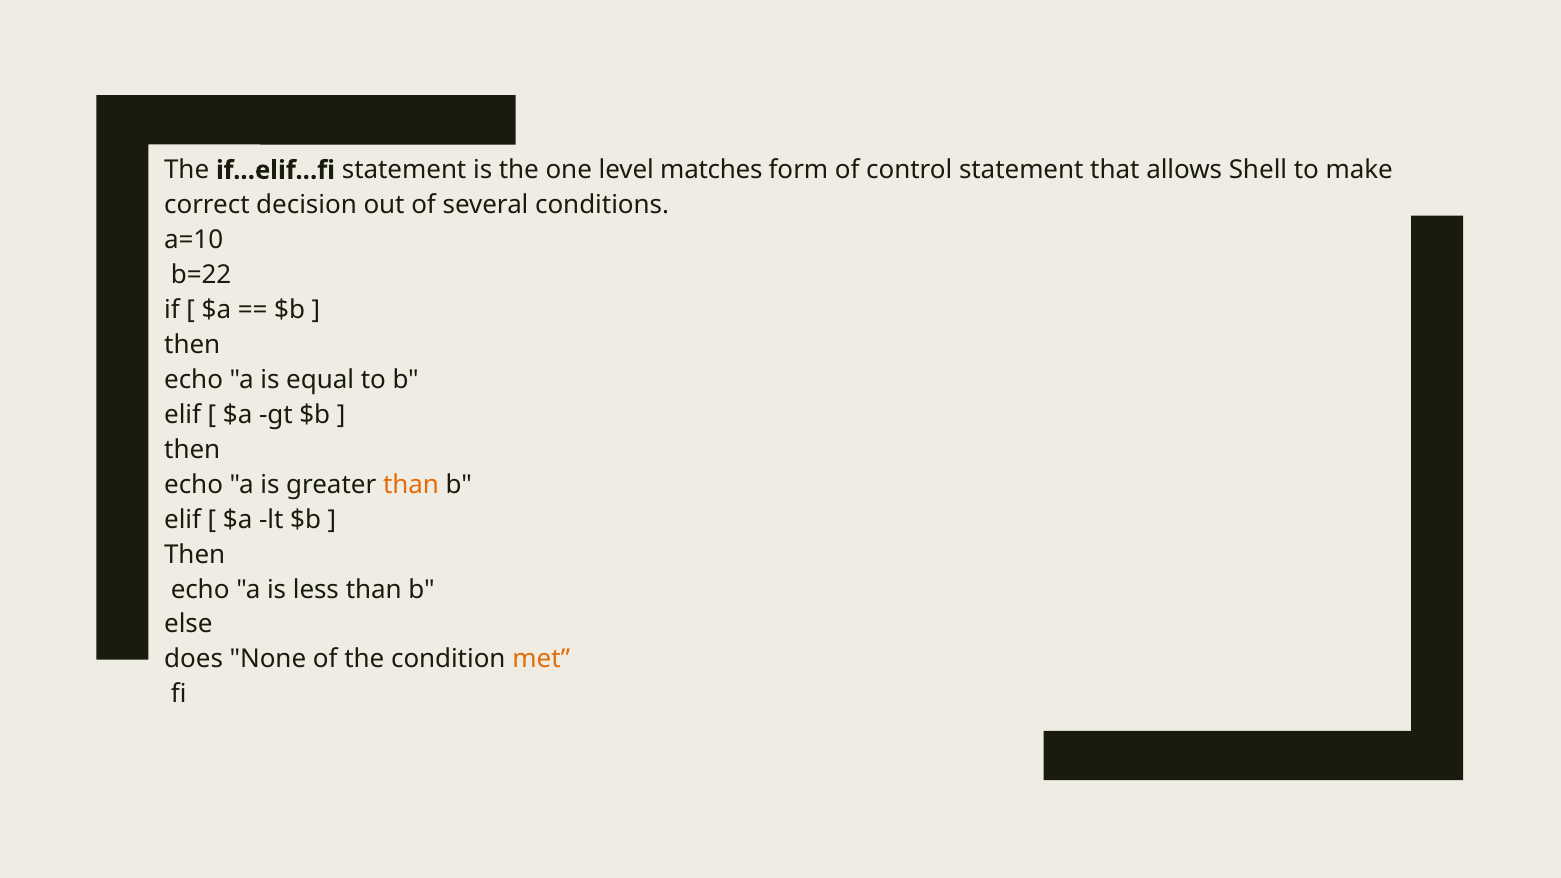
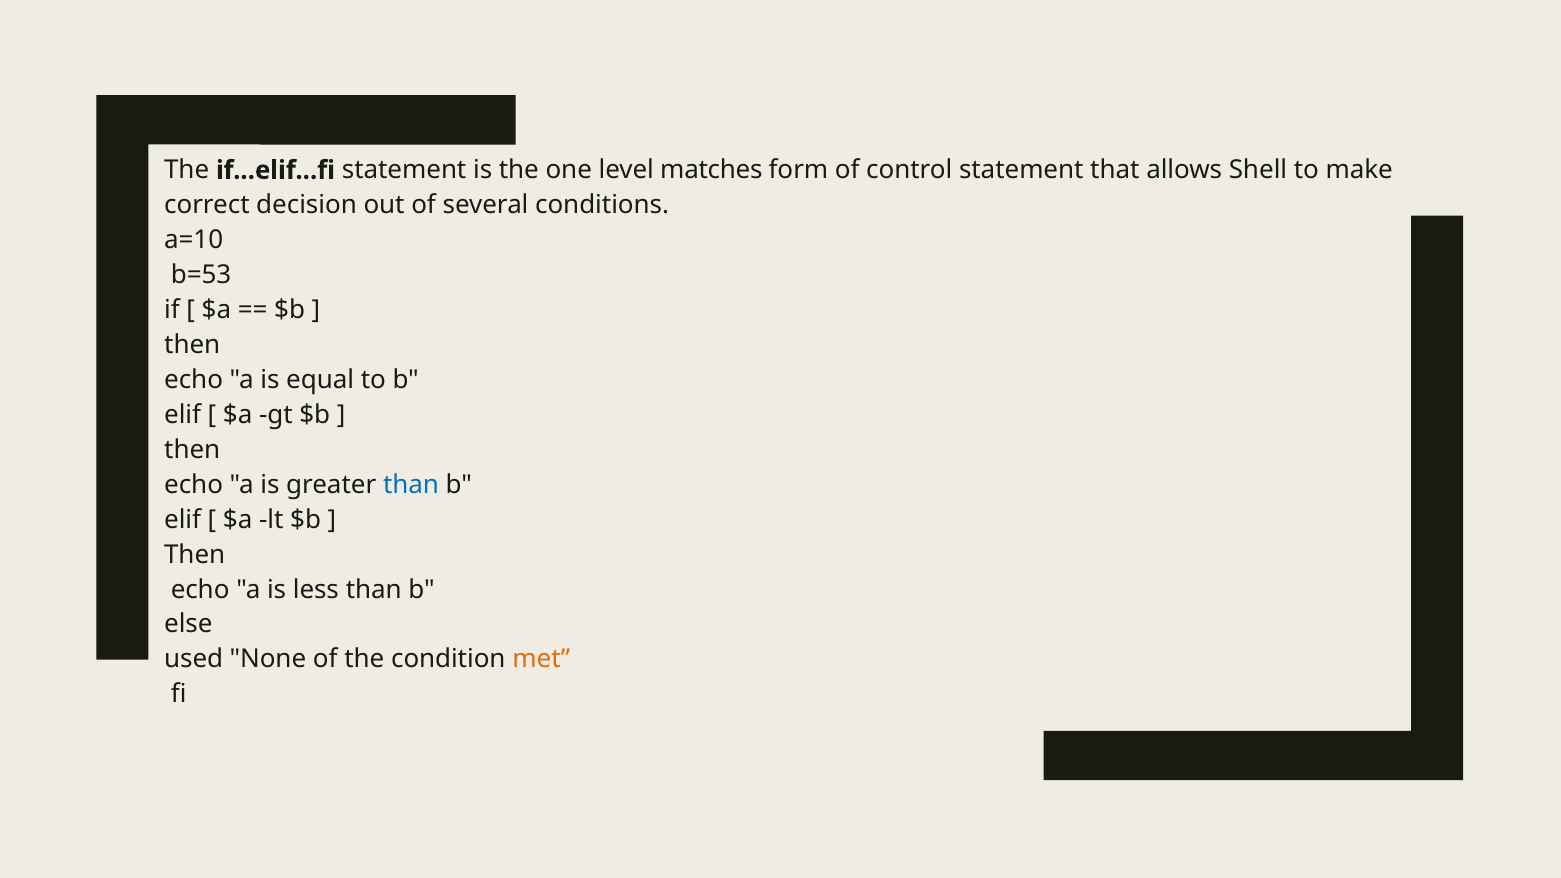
b=22: b=22 -> b=53
than at (411, 485) colour: orange -> blue
does: does -> used
